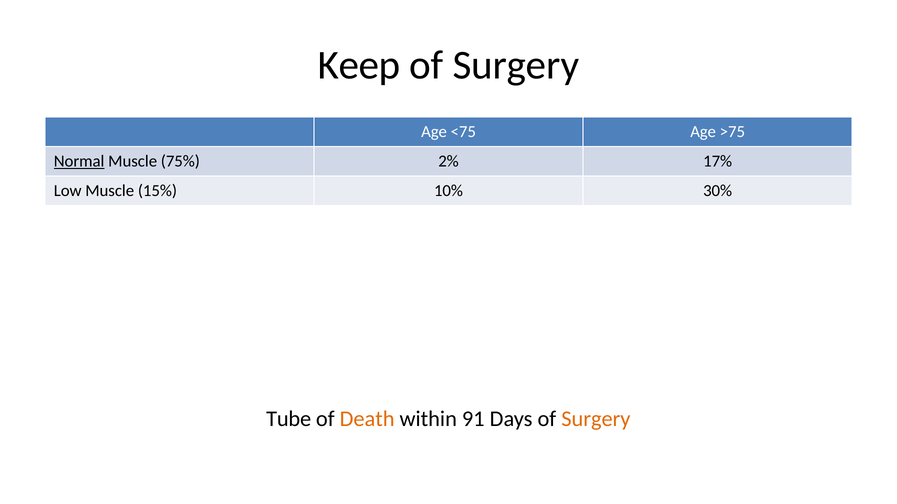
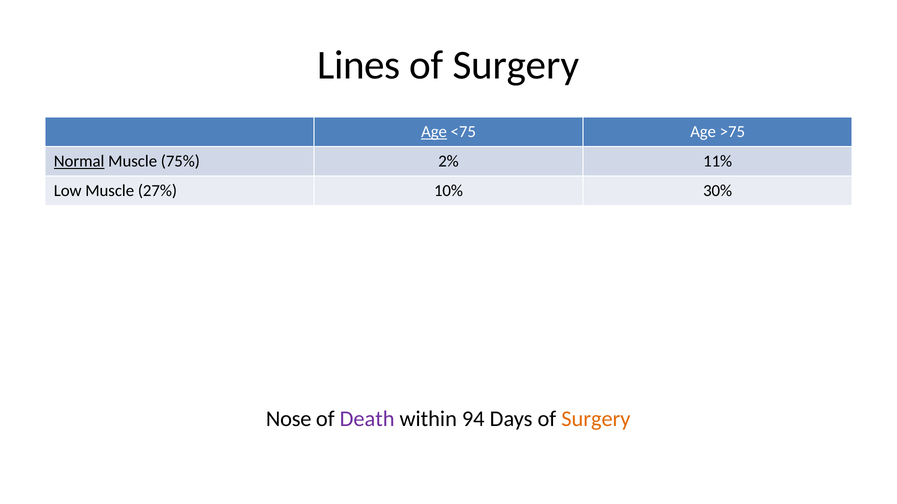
Keep: Keep -> Lines
Age at (434, 132) underline: none -> present
17%: 17% -> 11%
15%: 15% -> 27%
Tube: Tube -> Nose
Death colour: orange -> purple
91: 91 -> 94
